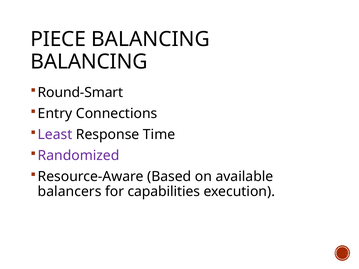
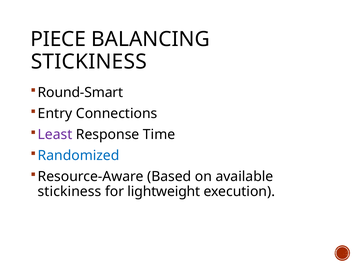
BALANCING at (89, 62): BALANCING -> STICKINESS
Randomized colour: purple -> blue
balancers at (70, 192): balancers -> stickiness
capabilities: capabilities -> lightweight
